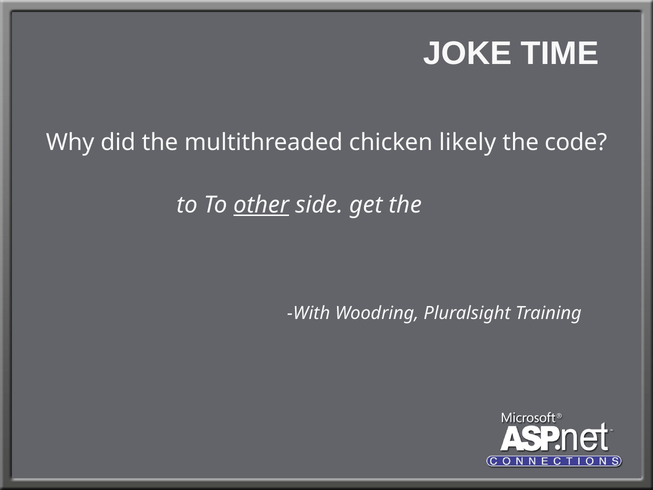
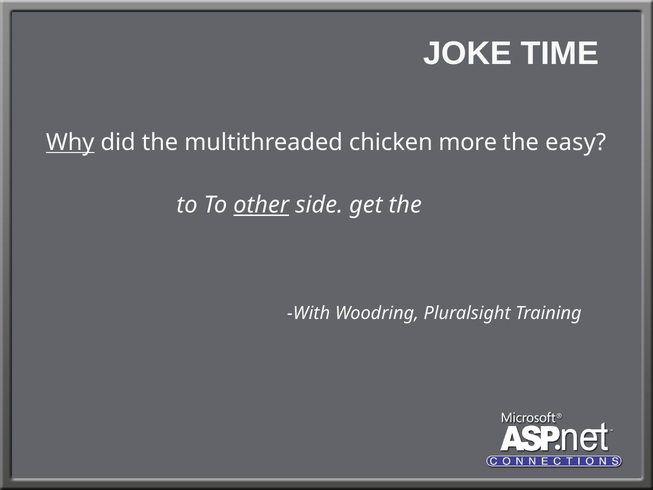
Why underline: none -> present
likely: likely -> more
code: code -> easy
